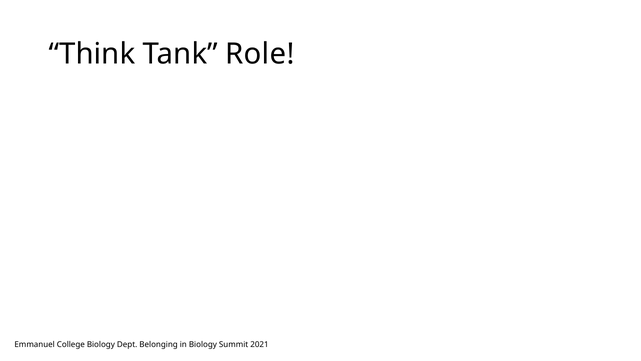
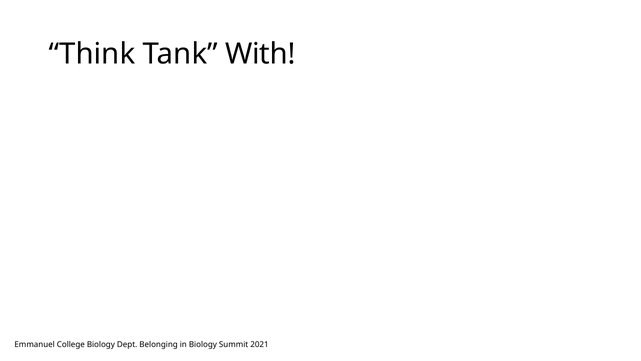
Role: Role -> With
